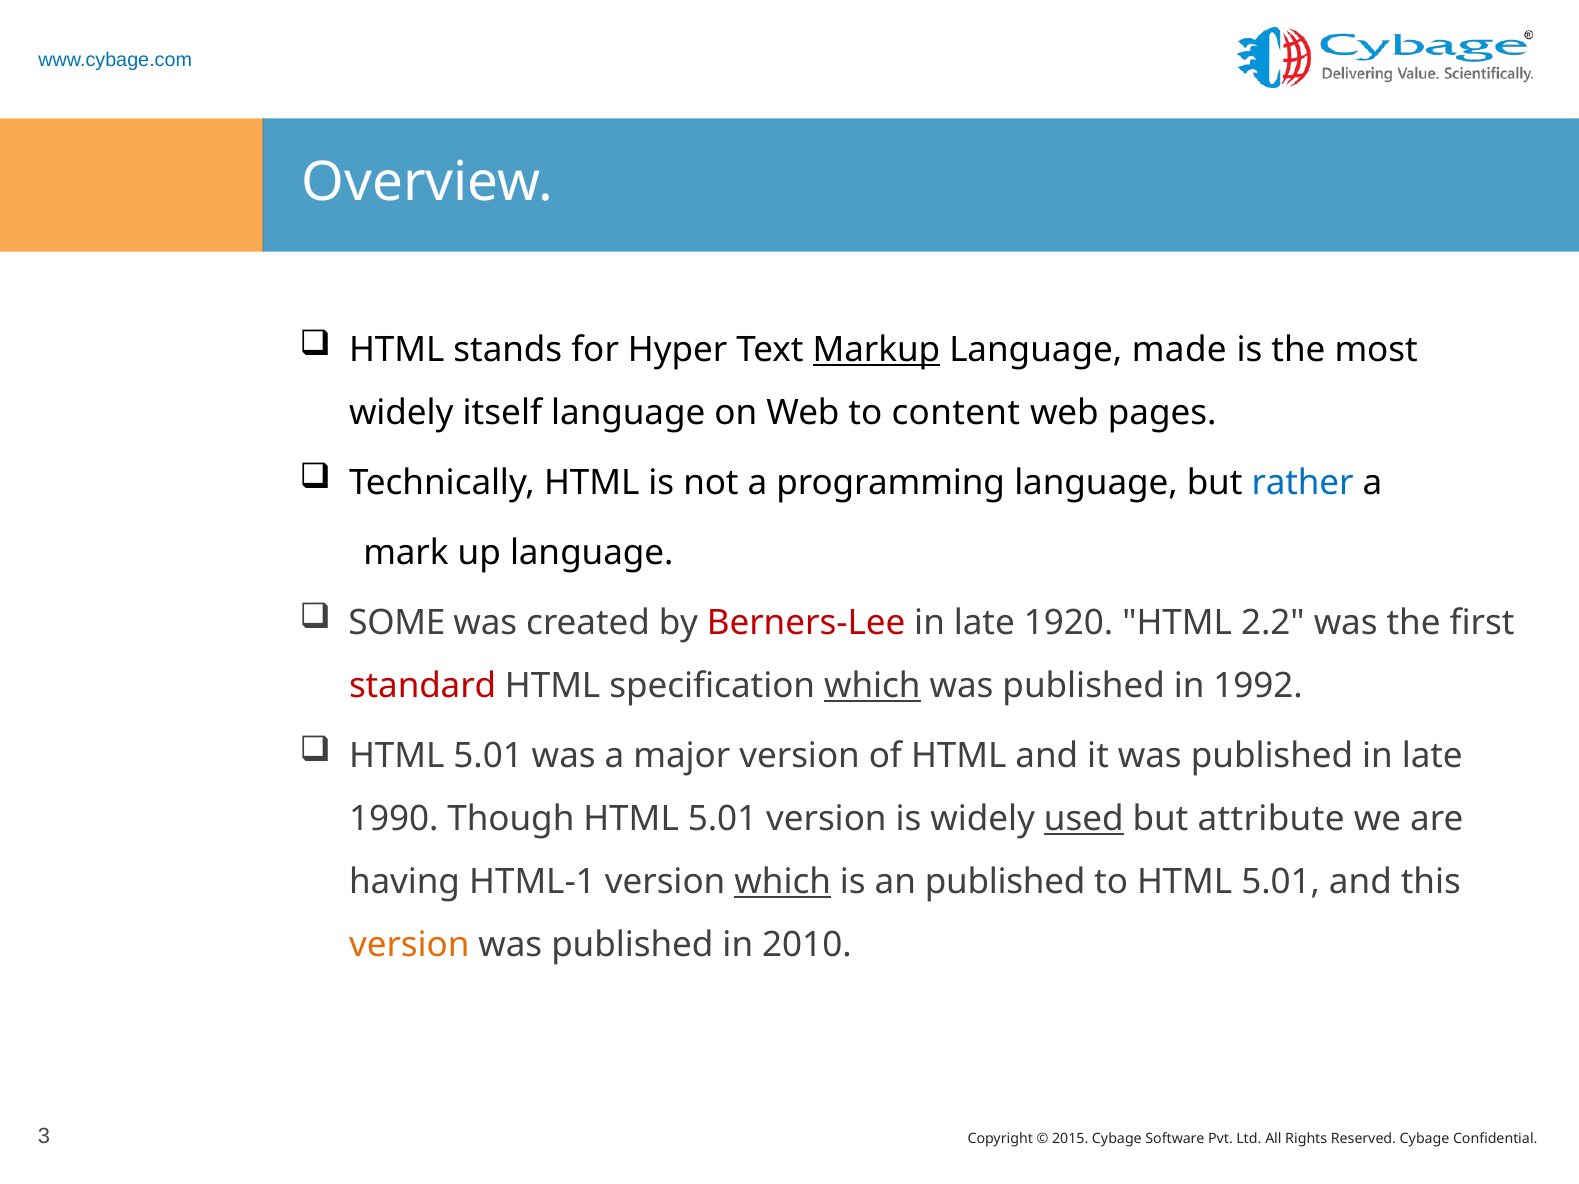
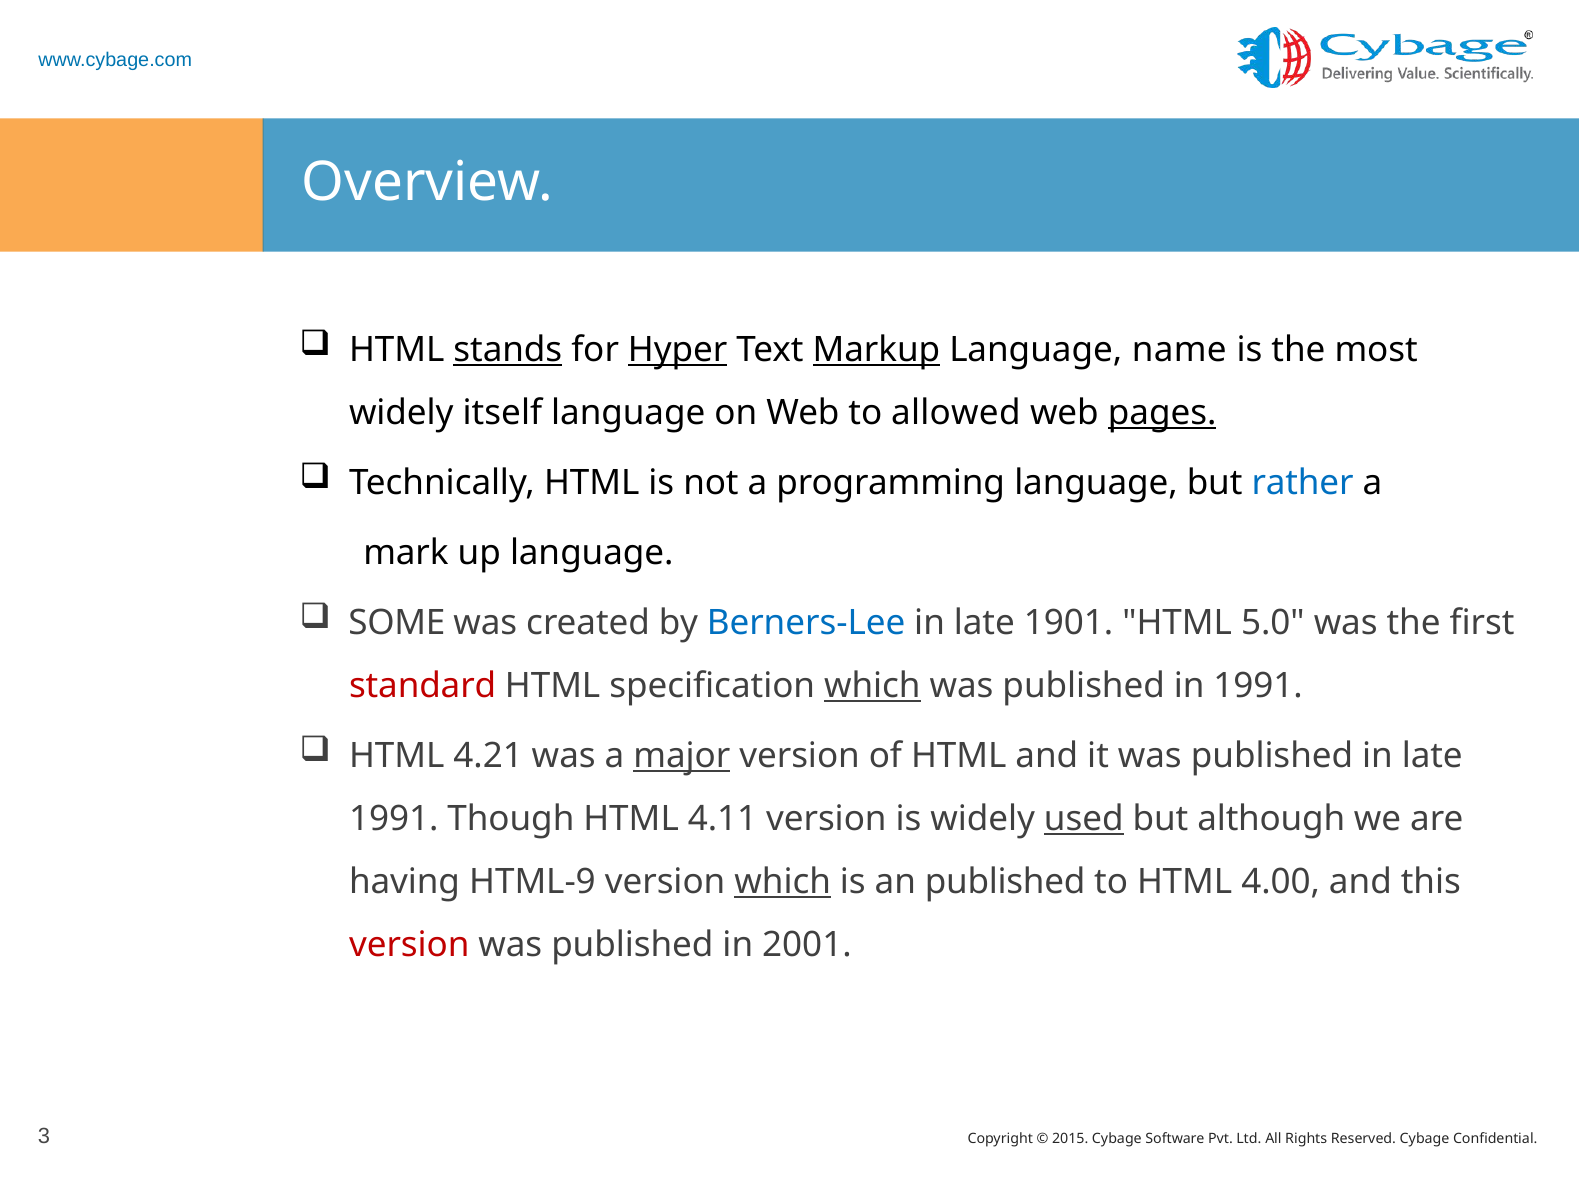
stands underline: none -> present
Hyper underline: none -> present
made: made -> name
content: content -> allowed
pages underline: none -> present
Berners-Lee colour: red -> blue
1920: 1920 -> 1901
2.2: 2.2 -> 5.0
in 1992: 1992 -> 1991
5.01 at (488, 756): 5.01 -> 4.21
major underline: none -> present
1990 at (394, 819): 1990 -> 1991
Though HTML 5.01: 5.01 -> 4.11
attribute: attribute -> although
HTML-1: HTML-1 -> HTML-9
to HTML 5.01: 5.01 -> 4.00
version at (409, 946) colour: orange -> red
2010: 2010 -> 2001
